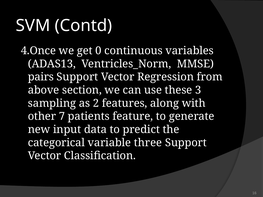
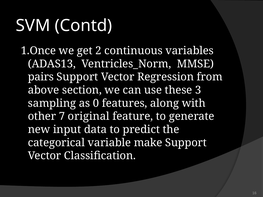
4.Once: 4.Once -> 1.Once
0: 0 -> 2
2: 2 -> 0
patients: patients -> original
three: three -> make
